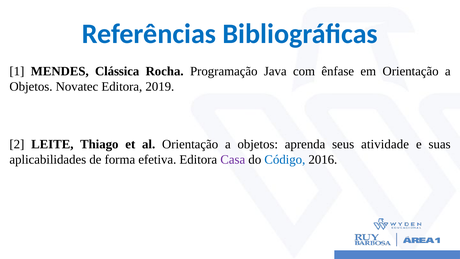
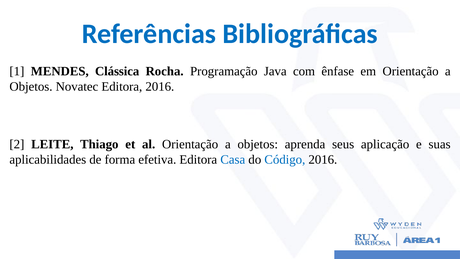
Editora 2019: 2019 -> 2016
atividade: atividade -> aplicação
Casa colour: purple -> blue
